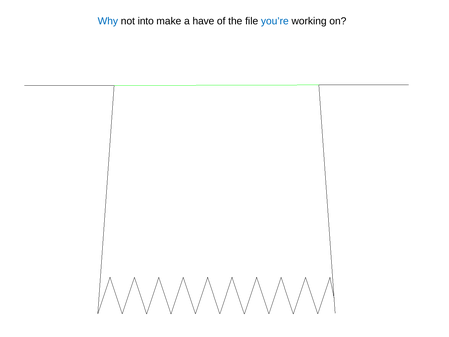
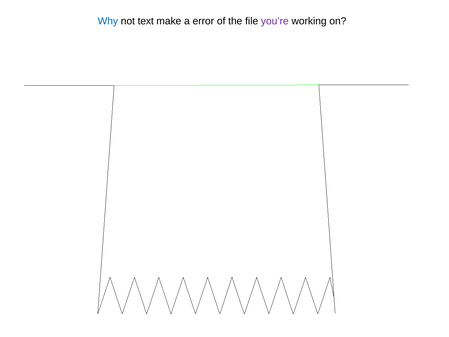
into: into -> text
have: have -> error
you’re colour: blue -> purple
